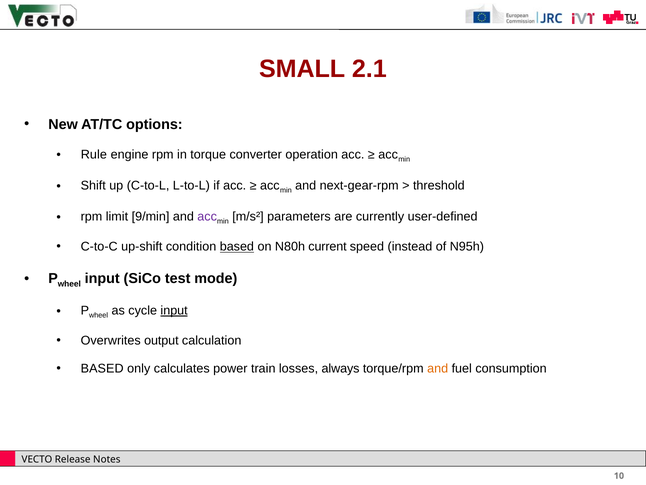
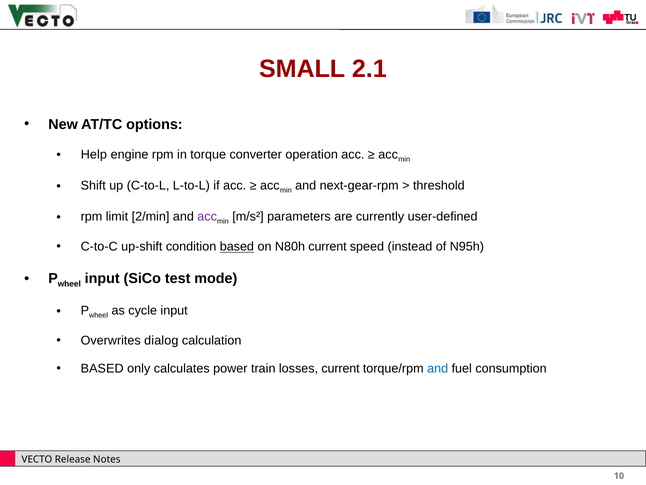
Rule: Rule -> Help
9/min: 9/min -> 2/min
input at (174, 310) underline: present -> none
output: output -> dialog
losses always: always -> current
and at (438, 368) colour: orange -> blue
